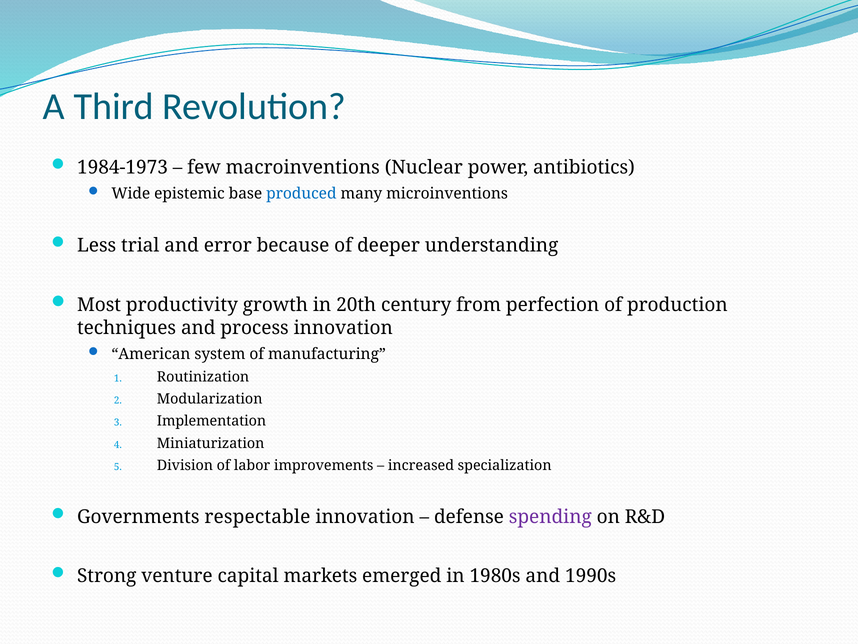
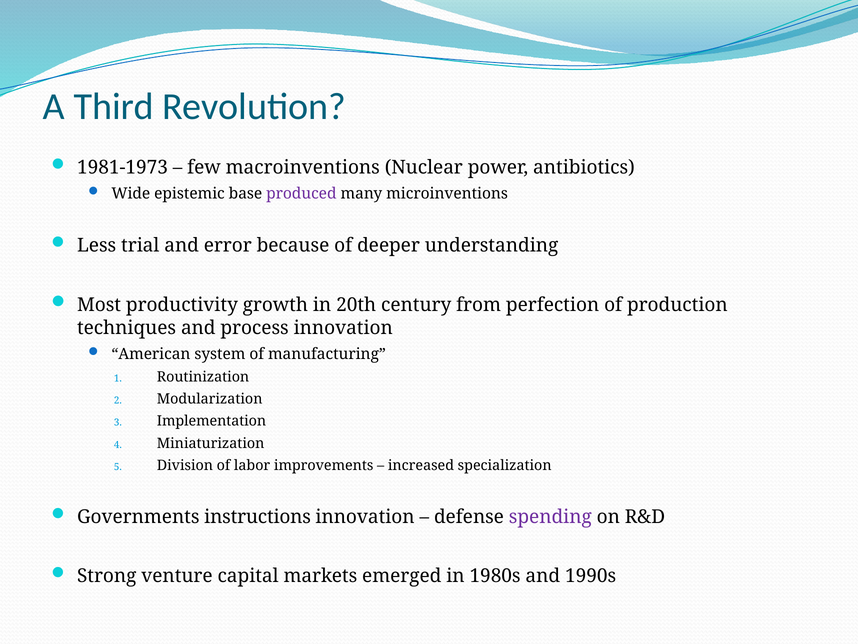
1984-1973: 1984-1973 -> 1981-1973
produced colour: blue -> purple
respectable: respectable -> instructions
